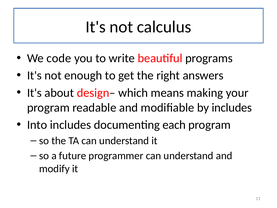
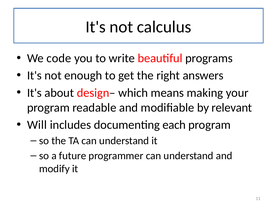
by includes: includes -> relevant
Into: Into -> Will
